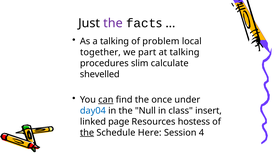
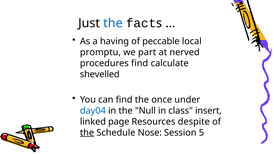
the at (113, 23) colour: purple -> blue
a talking: talking -> having
problem: problem -> peccable
together: together -> promptu
at talking: talking -> nerved
procedures slim: slim -> find
can underline: present -> none
hostess: hostess -> despite
Here: Here -> Nose
4: 4 -> 5
